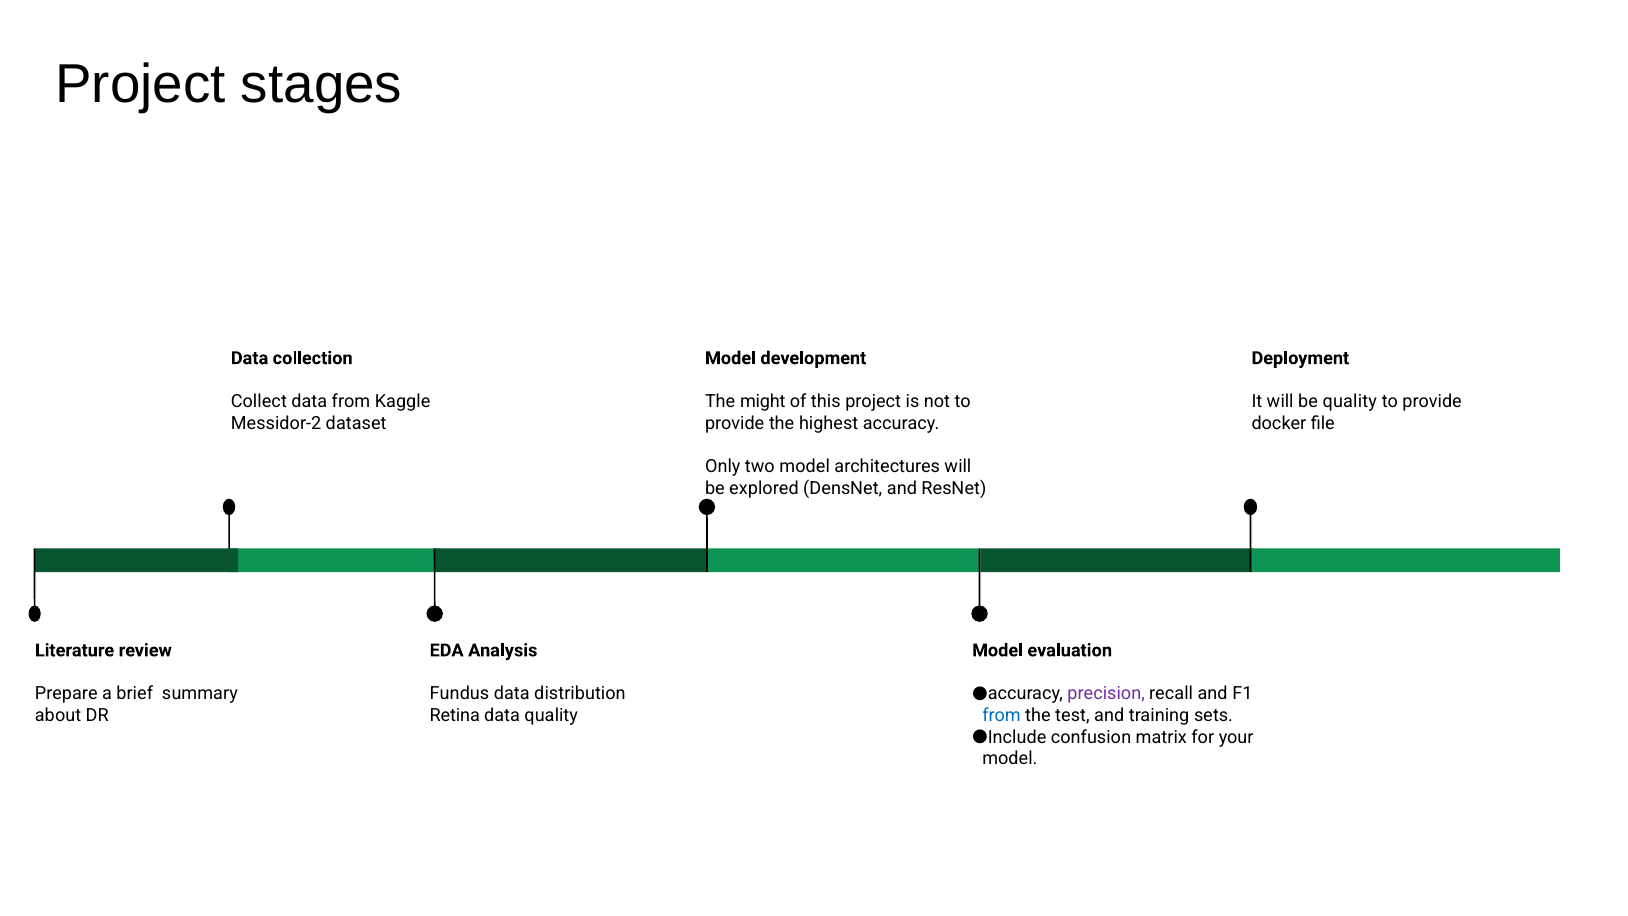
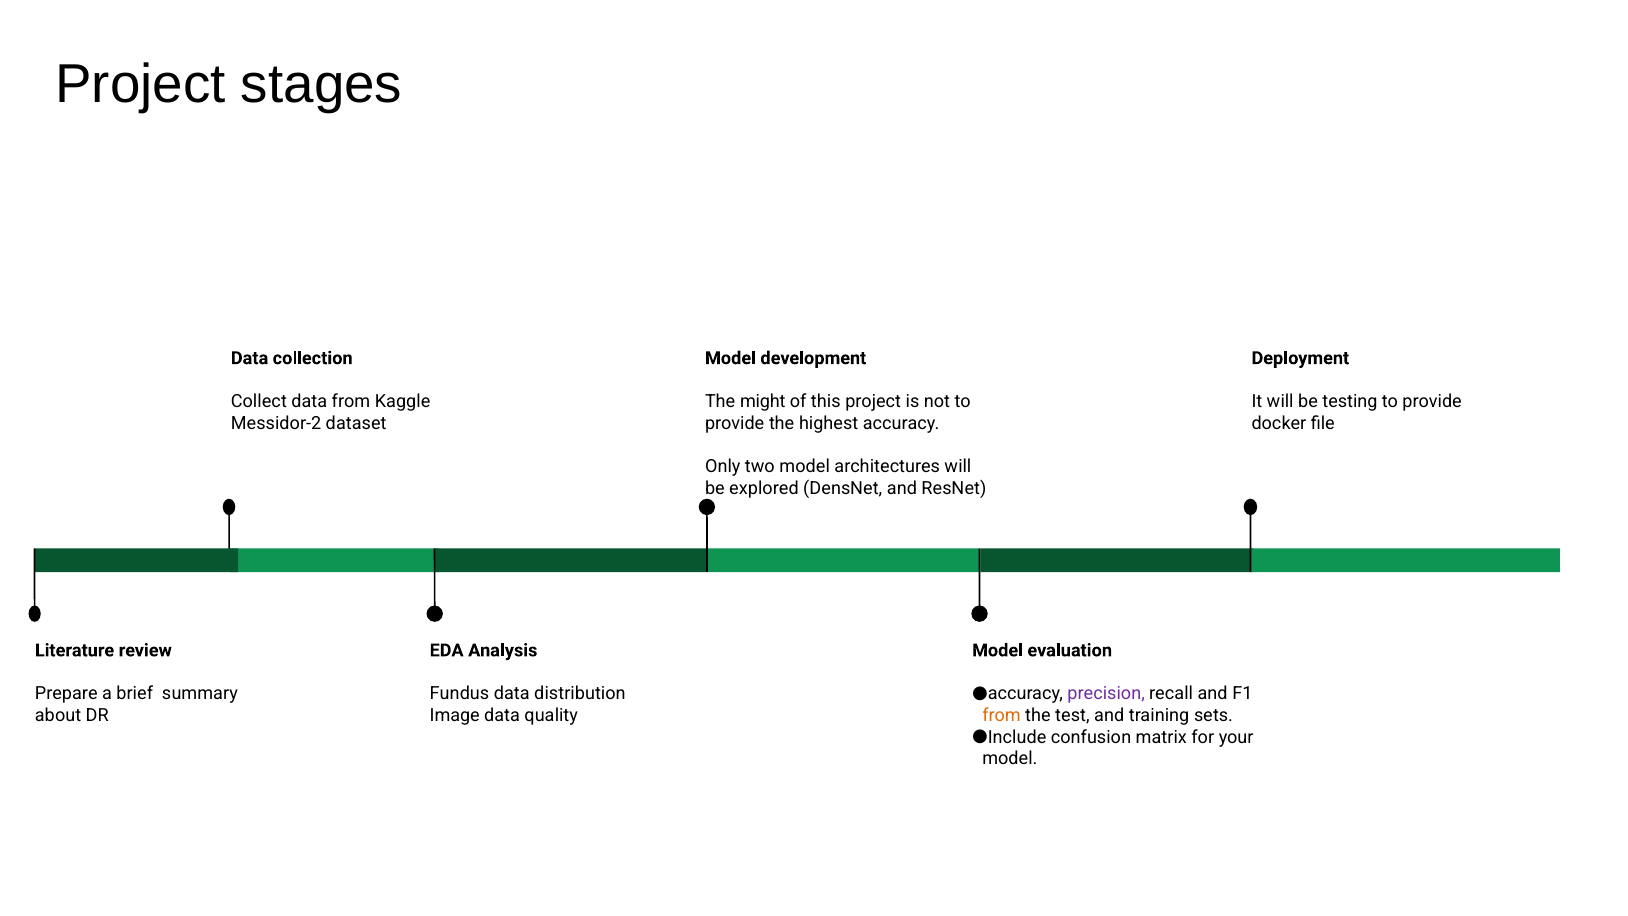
be quality: quality -> testing
Retina: Retina -> Image
from at (1001, 715) colour: blue -> orange
